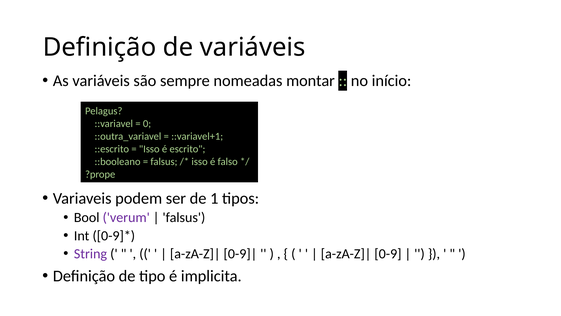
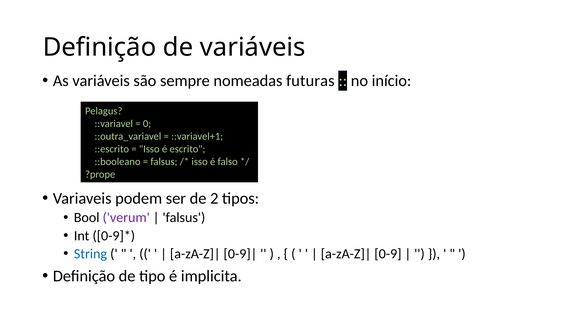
montar: montar -> futuras
1: 1 -> 2
String colour: purple -> blue
